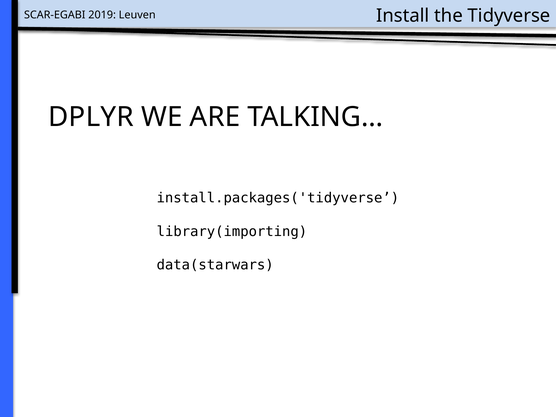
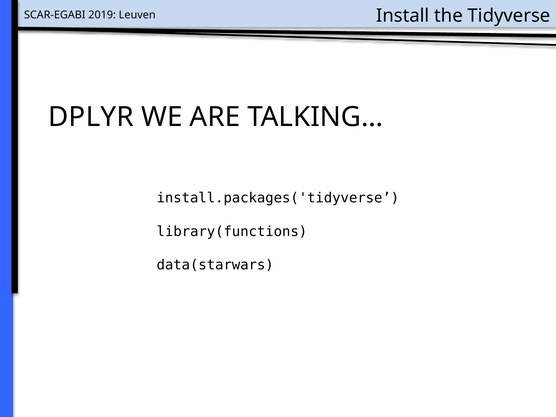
library(importing: library(importing -> library(functions
